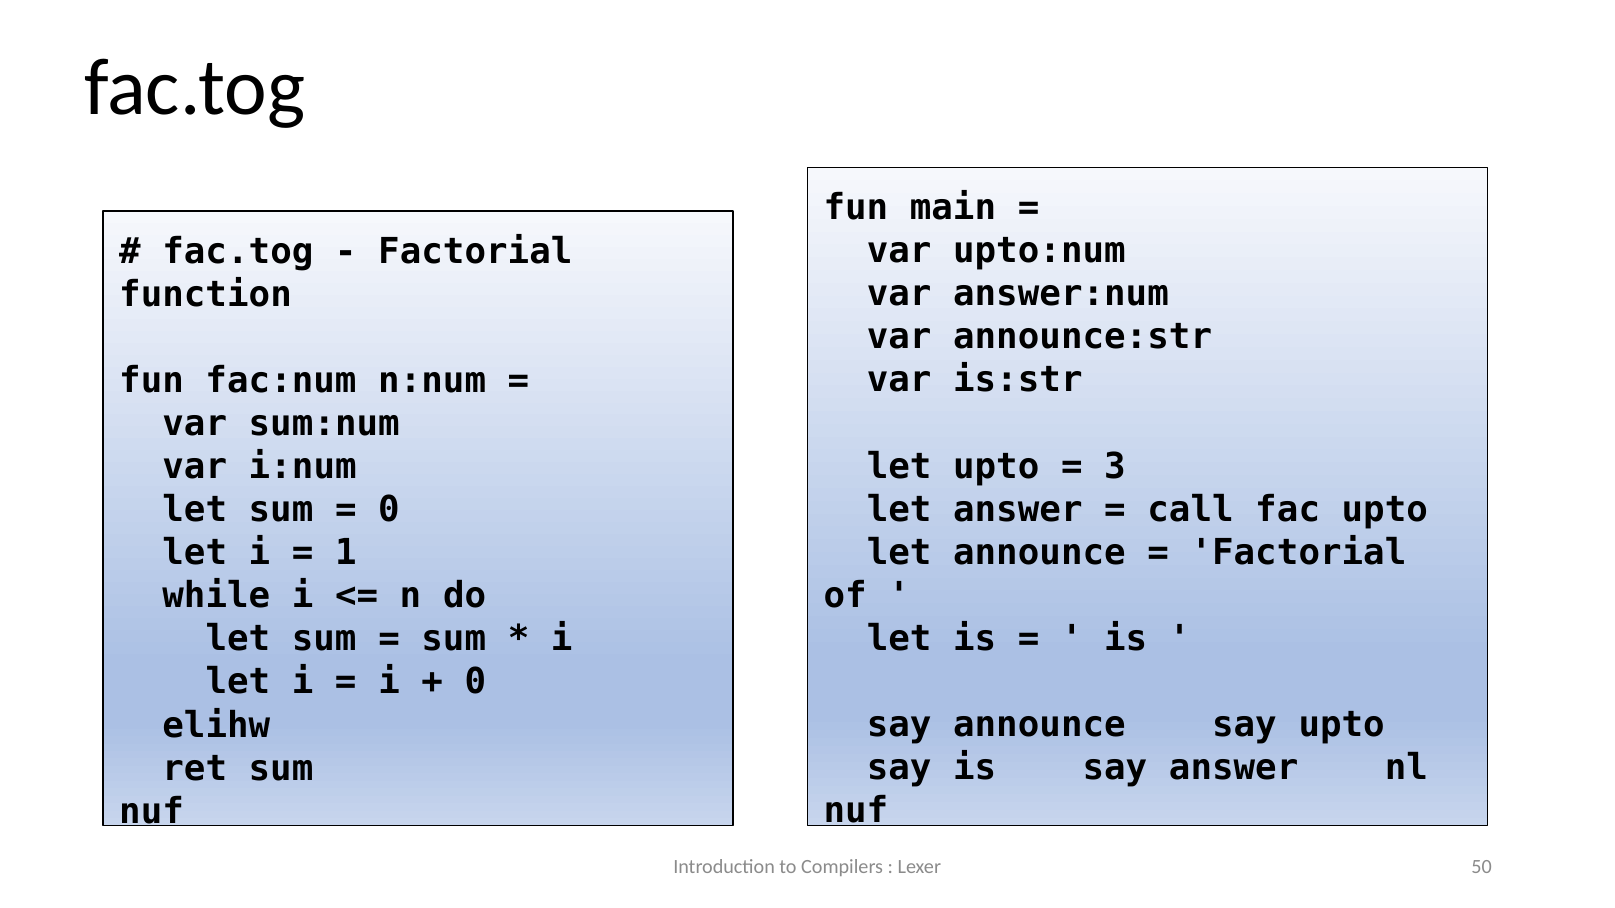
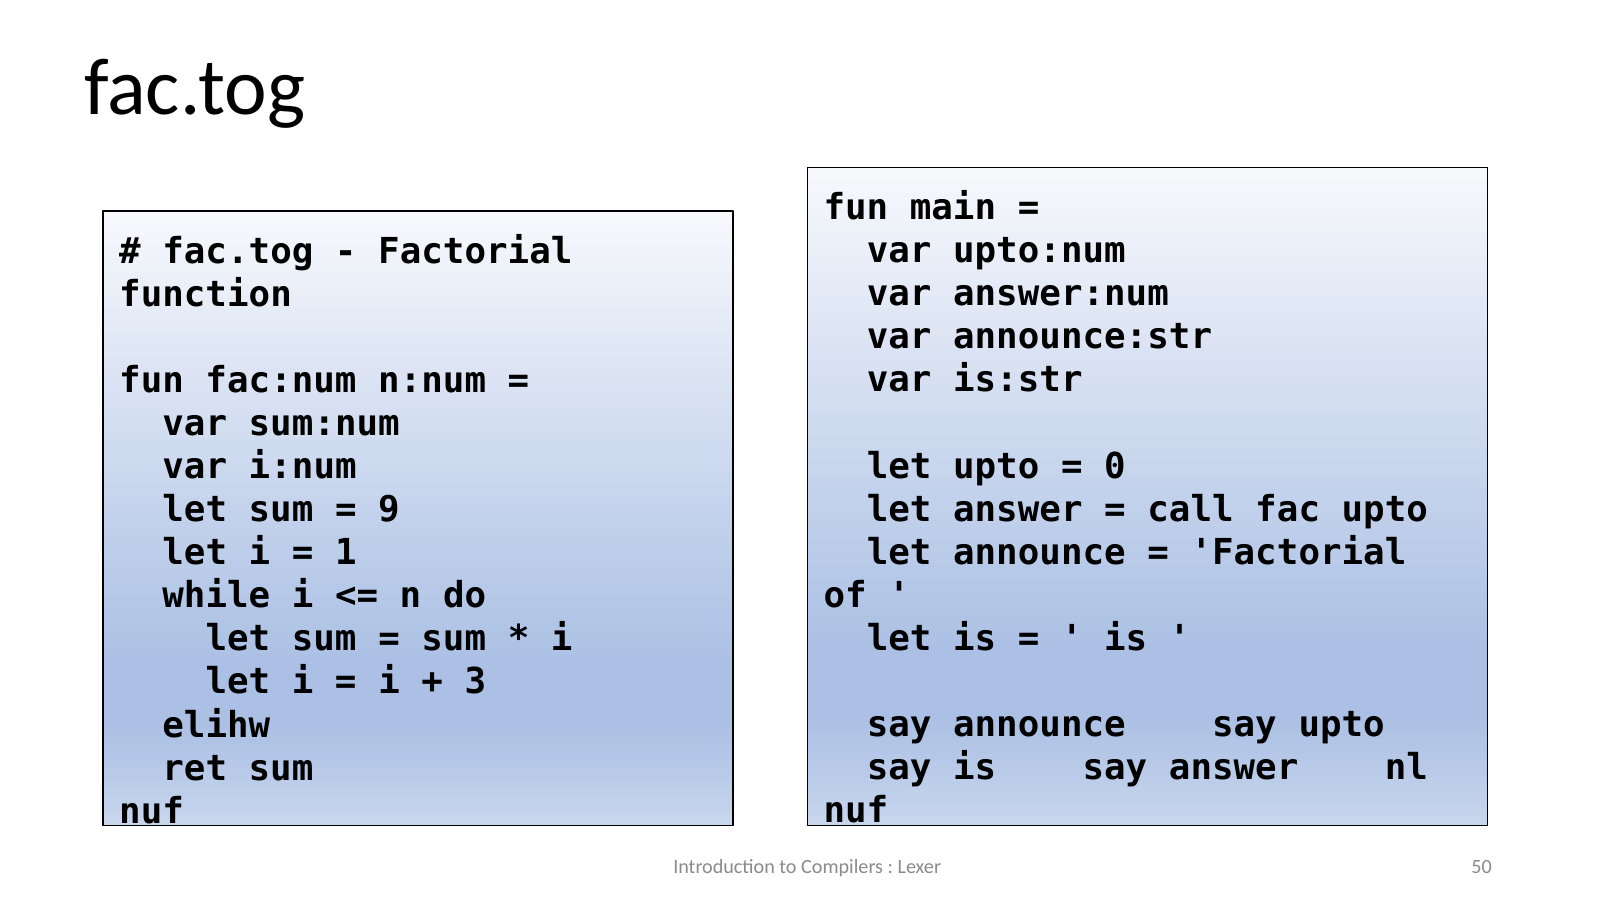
3: 3 -> 0
0 at (389, 510): 0 -> 9
0 at (475, 682): 0 -> 3
